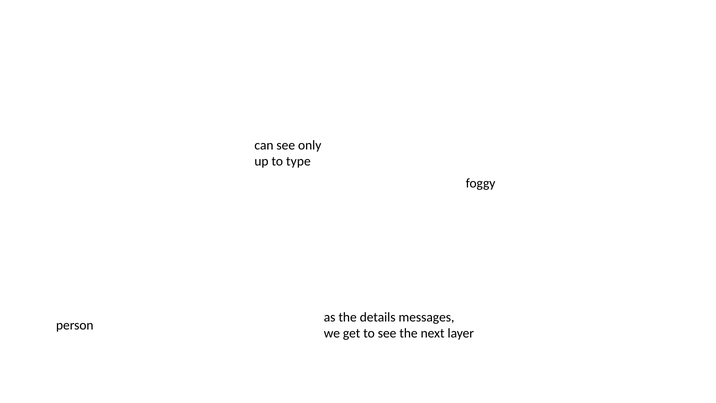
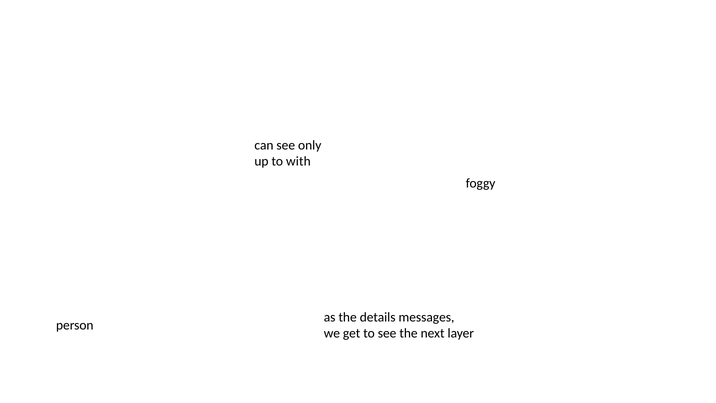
type: type -> with
